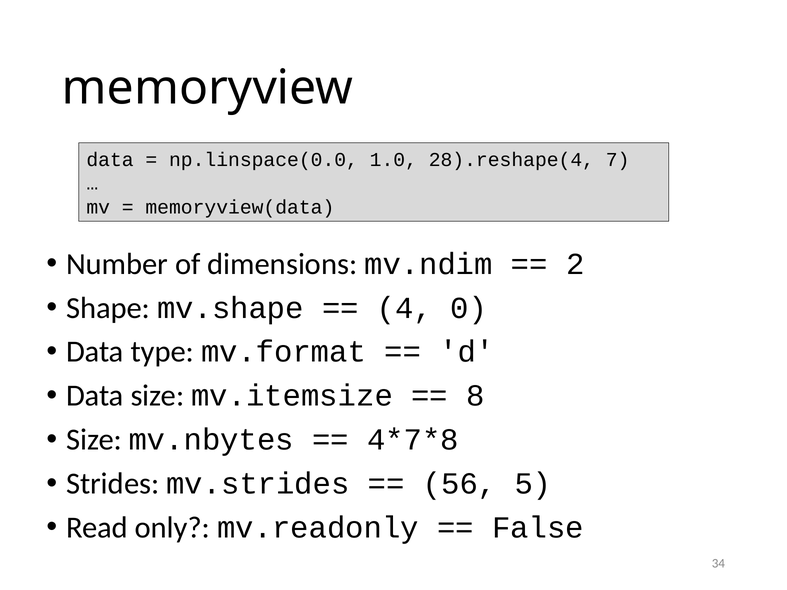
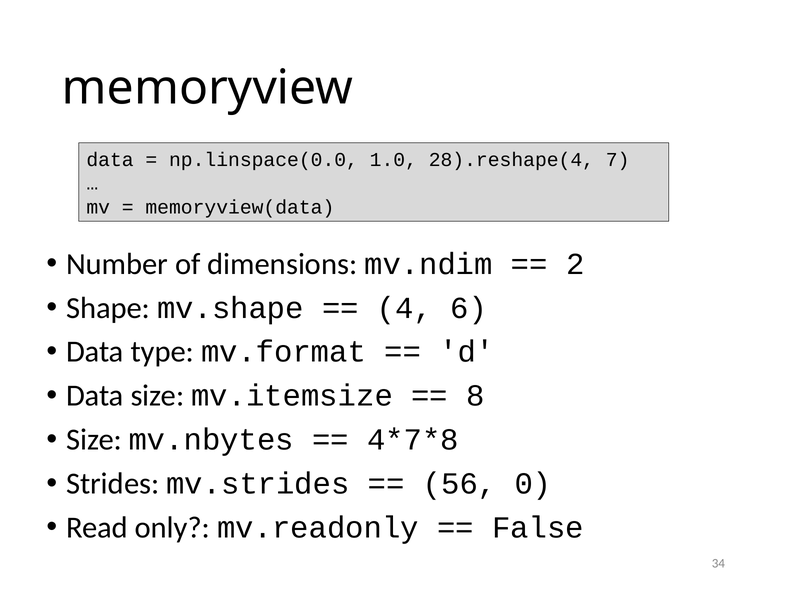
0: 0 -> 6
5: 5 -> 0
